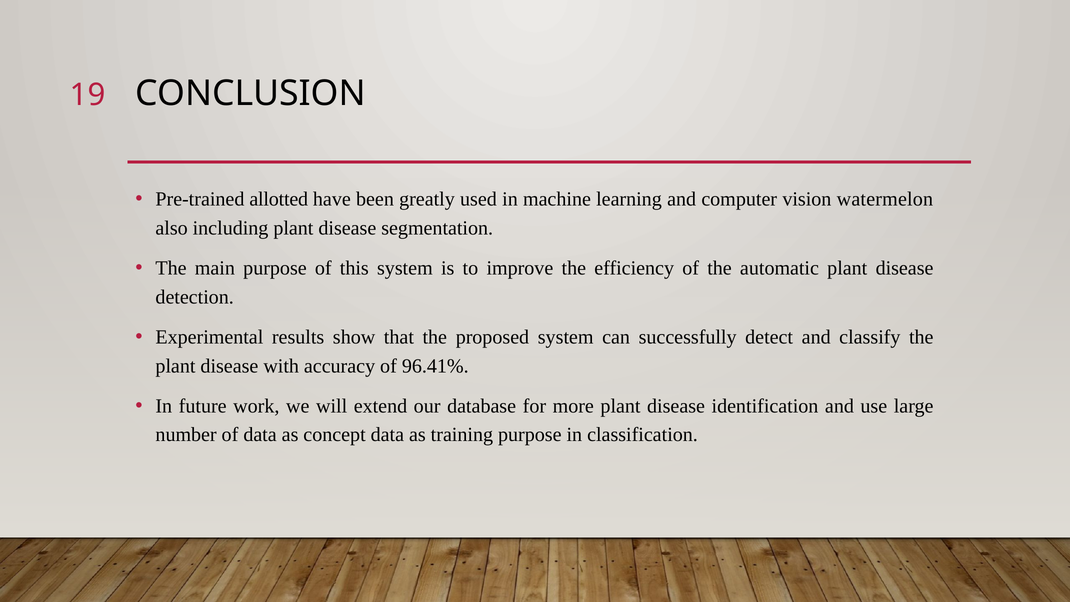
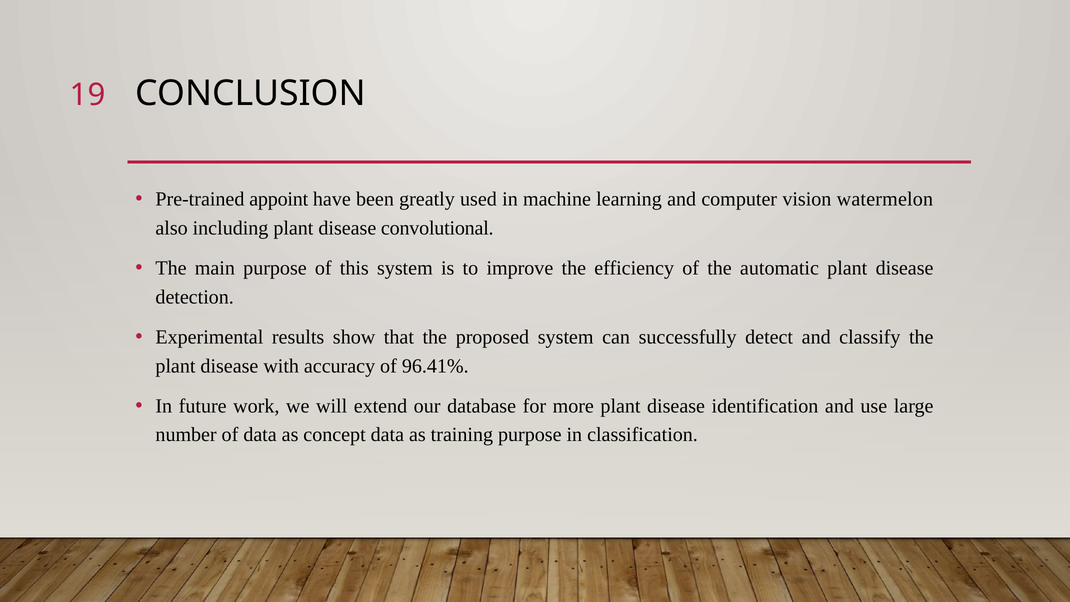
allotted: allotted -> appoint
segmentation: segmentation -> convolutional
